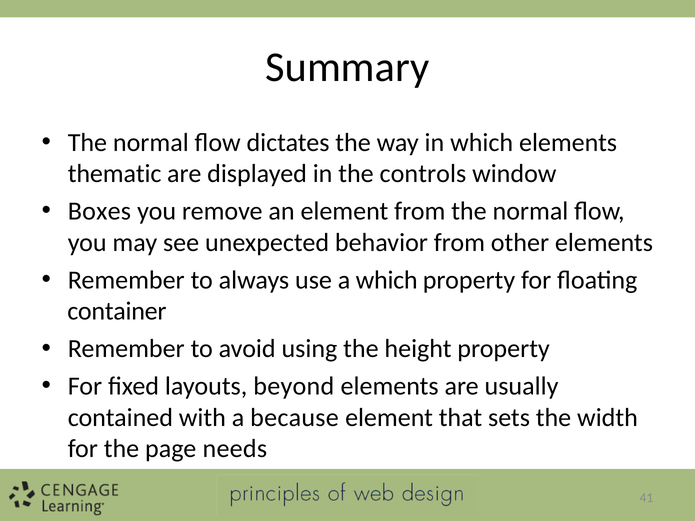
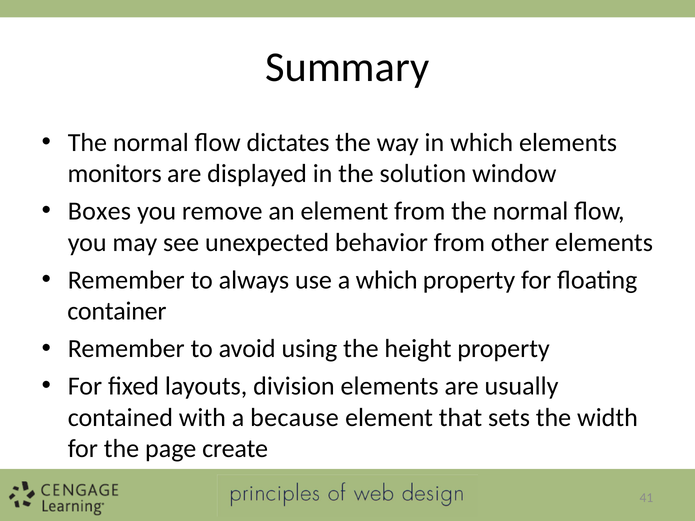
thematic: thematic -> monitors
controls: controls -> solution
beyond: beyond -> division
needs: needs -> create
